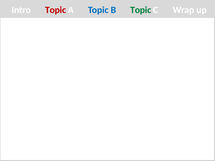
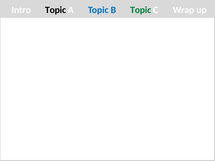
Topic at (56, 10) colour: red -> black
